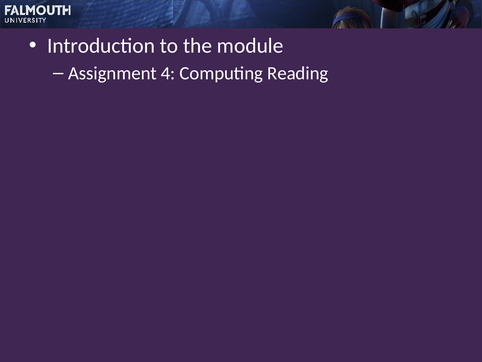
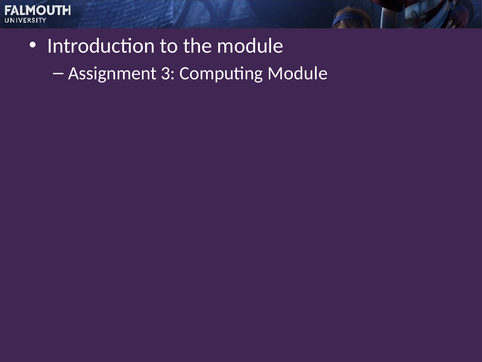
4: 4 -> 3
Computing Reading: Reading -> Module
